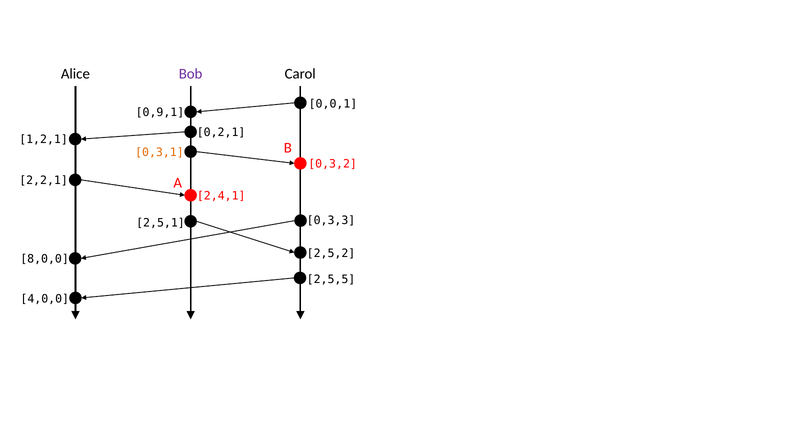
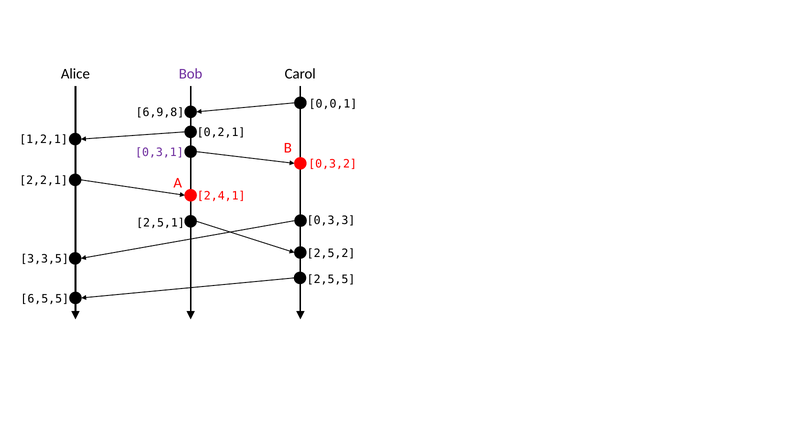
0,9,1: 0,9,1 -> 6,9,8
0,3,1 colour: orange -> purple
8,0,0: 8,0,0 -> 3,3,5
4,0,0: 4,0,0 -> 6,5,5
